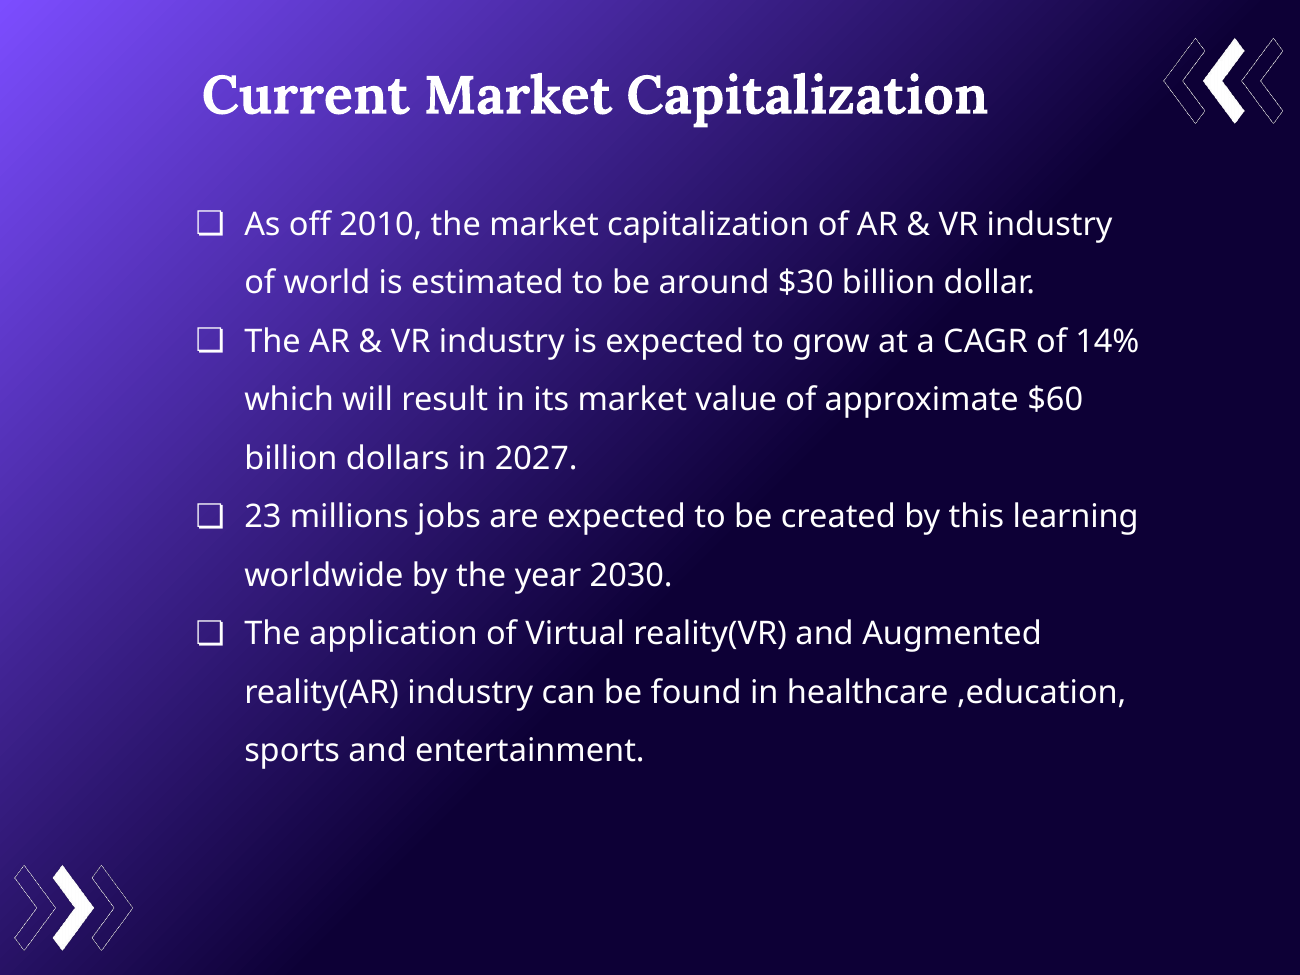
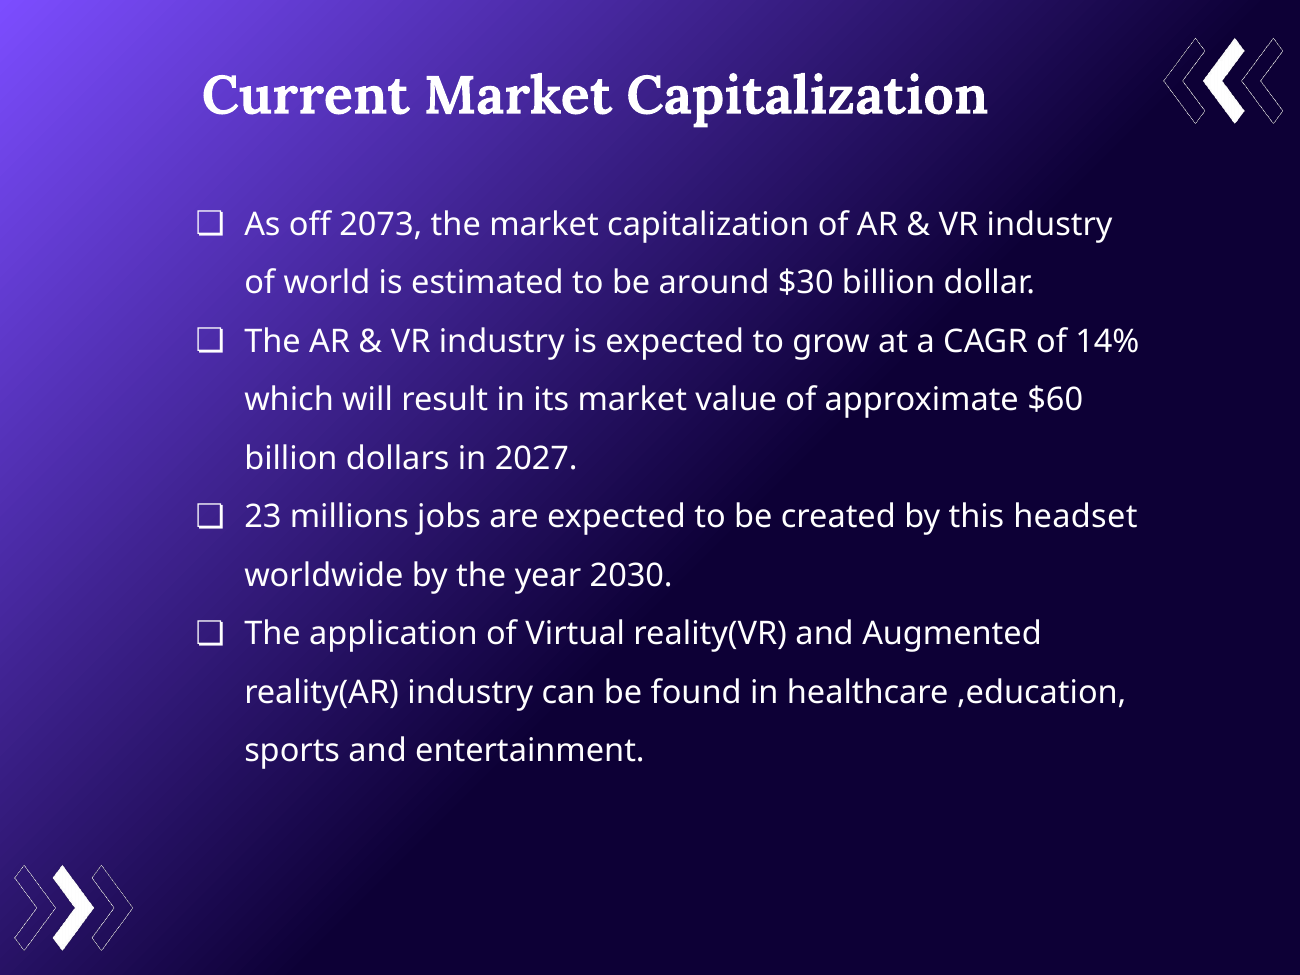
2010: 2010 -> 2073
learning: learning -> headset
